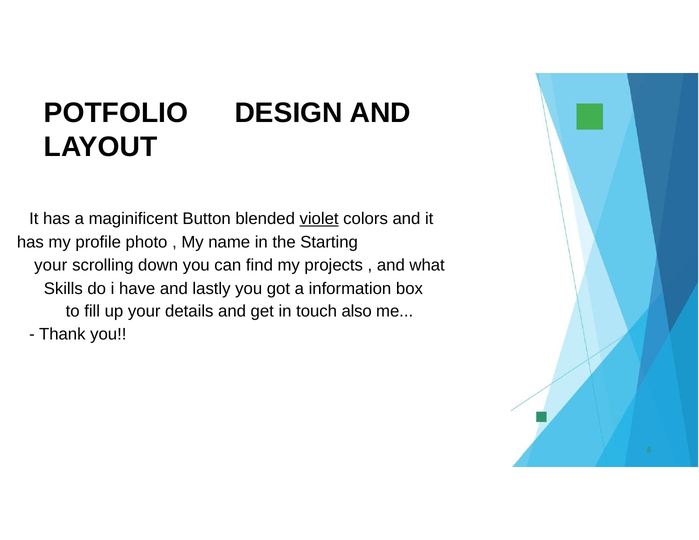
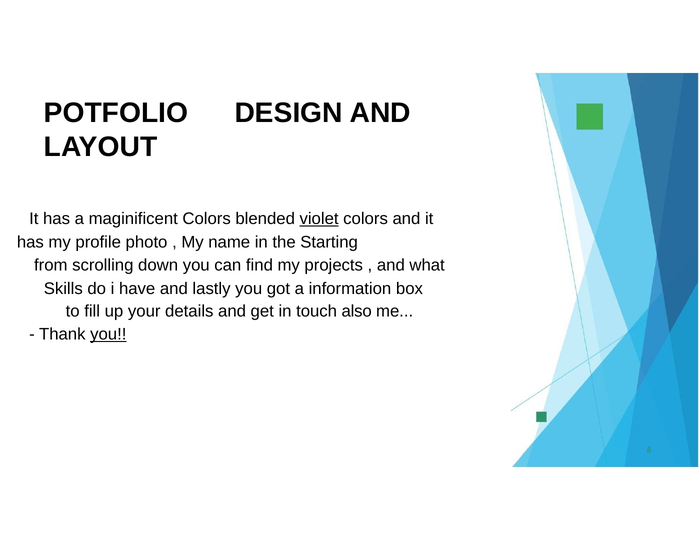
maginificent Button: Button -> Colors
your at (51, 265): your -> from
you at (108, 334) underline: none -> present
